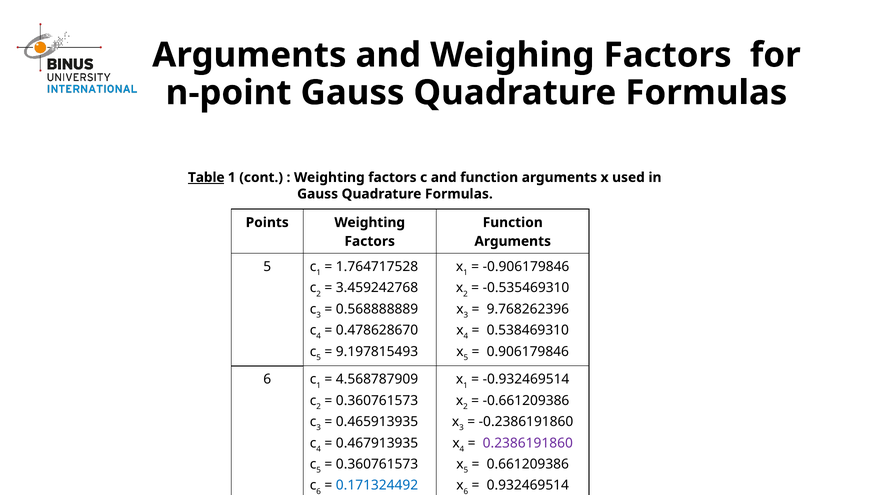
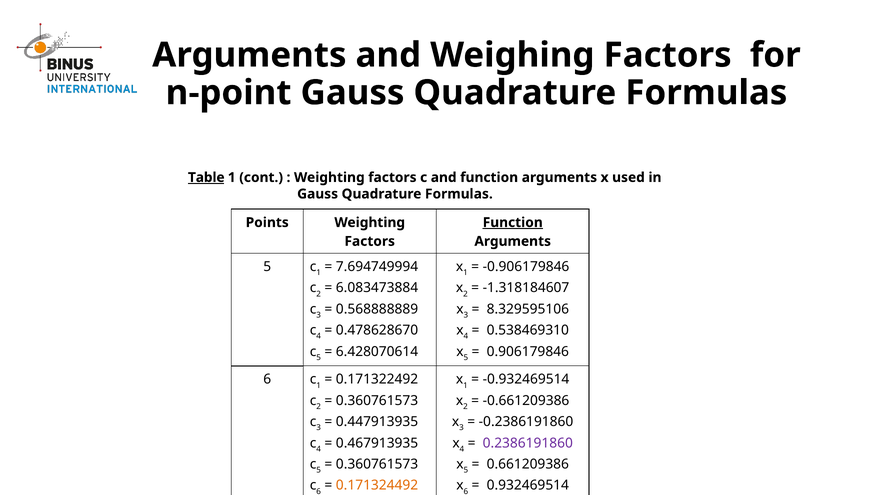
Function at (513, 223) underline: none -> present
1.764717528: 1.764717528 -> 7.694749994
3.459242768: 3.459242768 -> 6.083473884
-0.535469310: -0.535469310 -> -1.318184607
9.768262396: 9.768262396 -> 8.329595106
9.197815493: 9.197815493 -> 6.428070614
4.568787909: 4.568787909 -> 0.171322492
0.465913935: 0.465913935 -> 0.447913935
0.171324492 colour: blue -> orange
